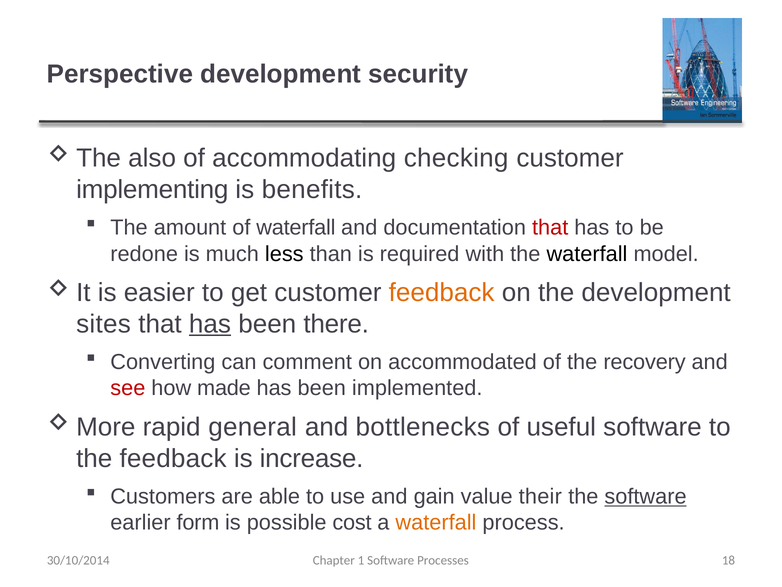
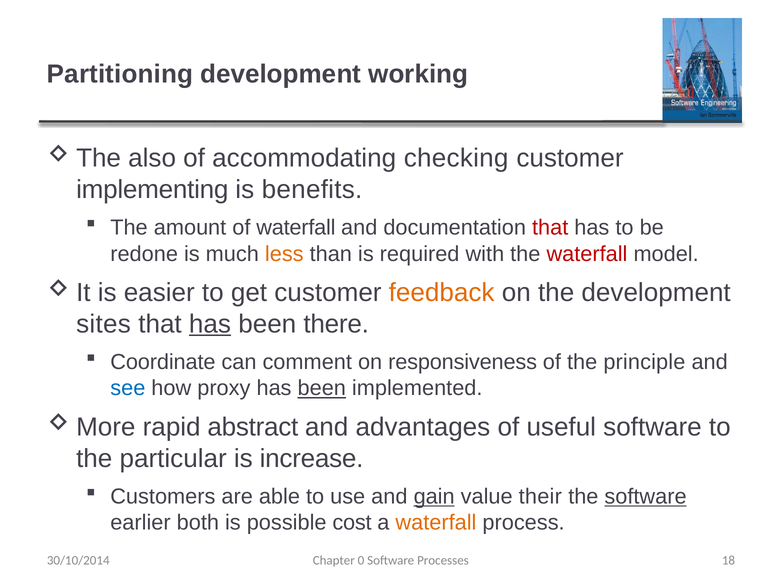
Perspective: Perspective -> Partitioning
security: security -> working
less colour: black -> orange
waterfall at (587, 254) colour: black -> red
Converting: Converting -> Coordinate
accommodated: accommodated -> responsiveness
recovery: recovery -> principle
see colour: red -> blue
made: made -> proxy
been at (322, 388) underline: none -> present
general: general -> abstract
bottlenecks: bottlenecks -> advantages
the feedback: feedback -> particular
gain underline: none -> present
form: form -> both
1: 1 -> 0
